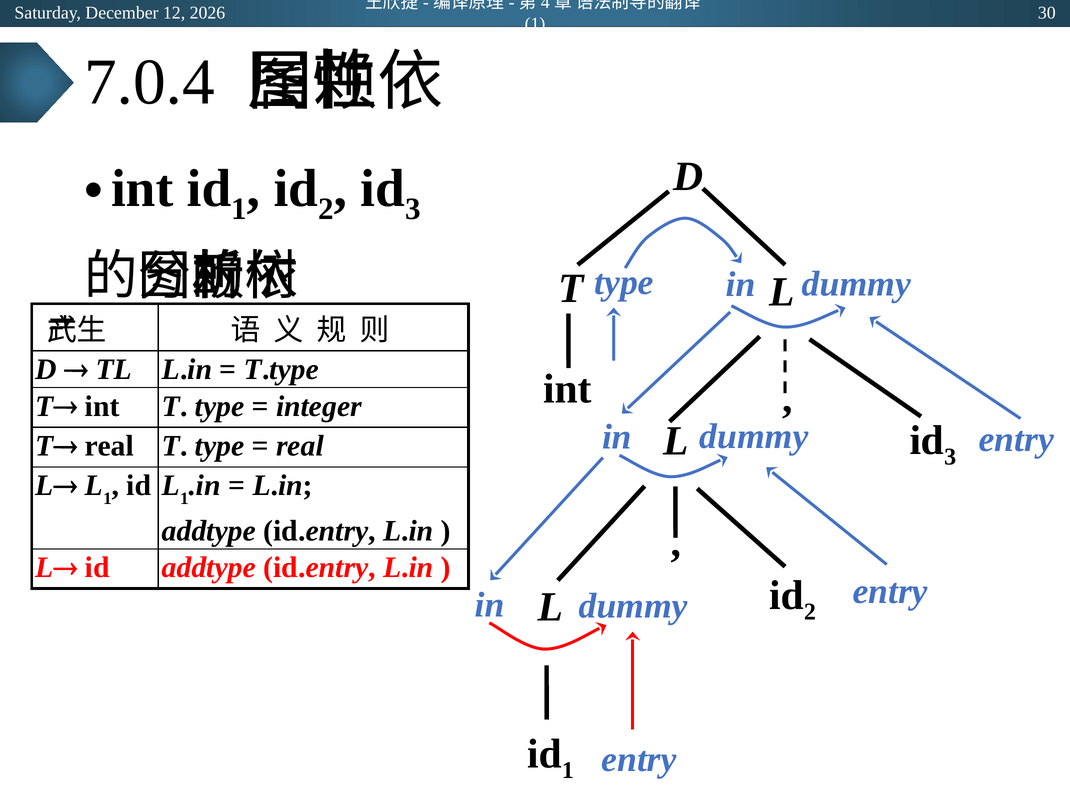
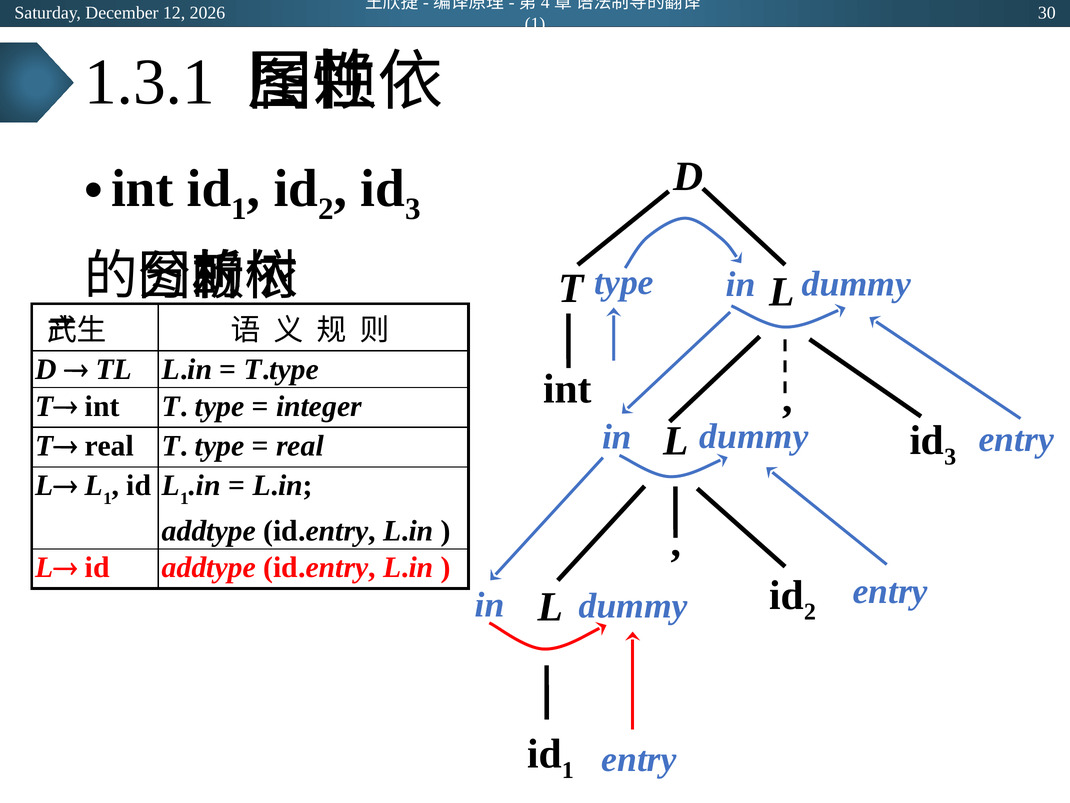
7.0.4: 7.0.4 -> 1.3.1
